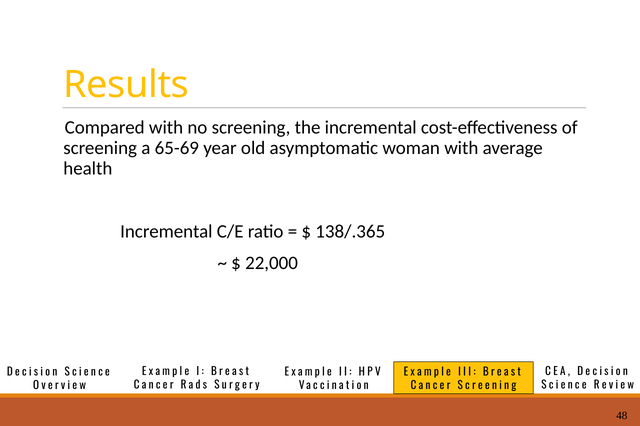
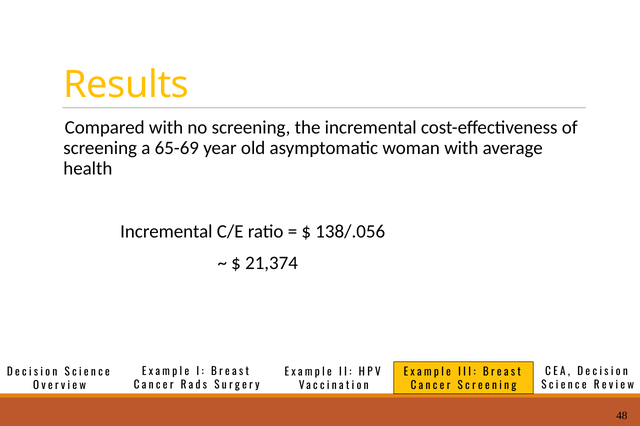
138/.365: 138/.365 -> 138/.056
22,000: 22,000 -> 21,374
